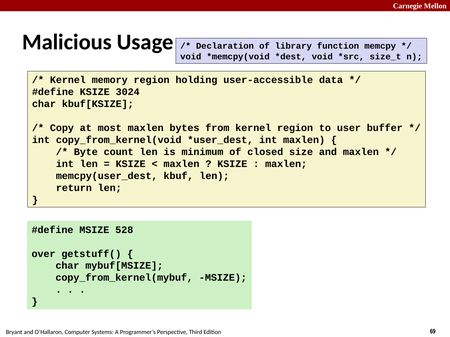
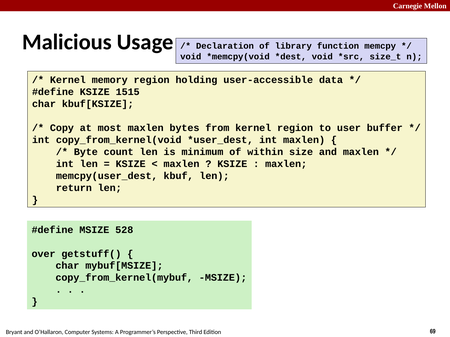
3024: 3024 -> 1515
closed: closed -> within
